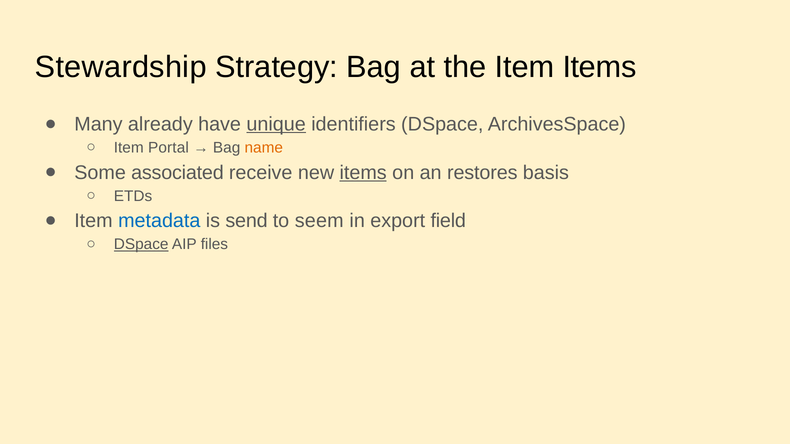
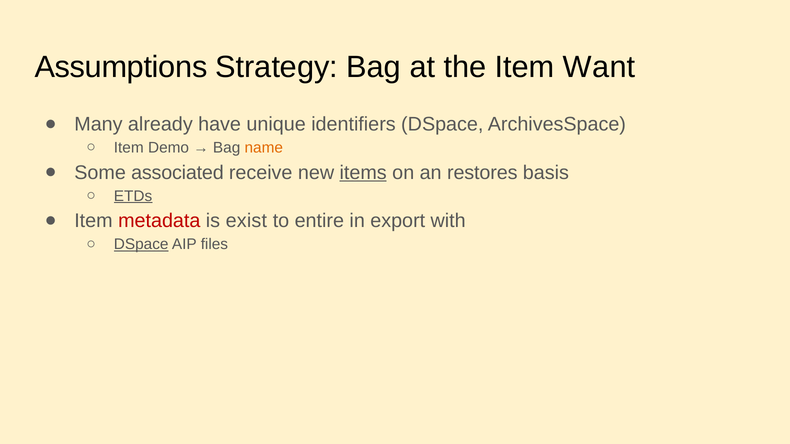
Stewardship: Stewardship -> Assumptions
Item Items: Items -> Want
unique underline: present -> none
Portal: Portal -> Demo
ETDs underline: none -> present
metadata colour: blue -> red
send: send -> exist
seem: seem -> entire
field: field -> with
